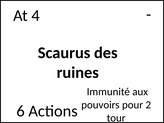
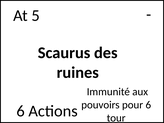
4: 4 -> 5
pour 2: 2 -> 6
